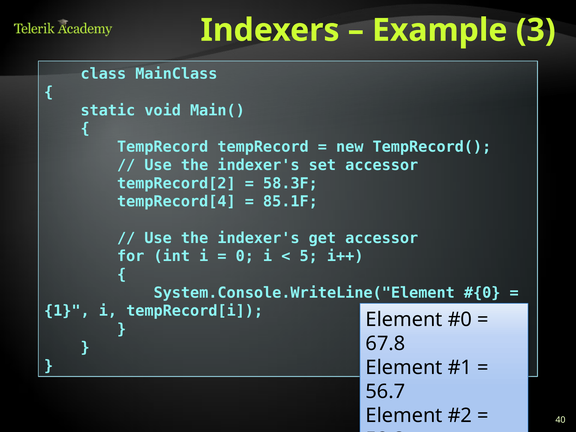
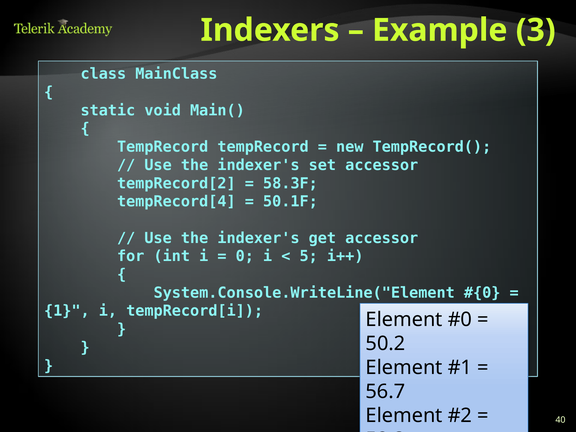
85.1F: 85.1F -> 50.1F
67.8: 67.8 -> 50.2
